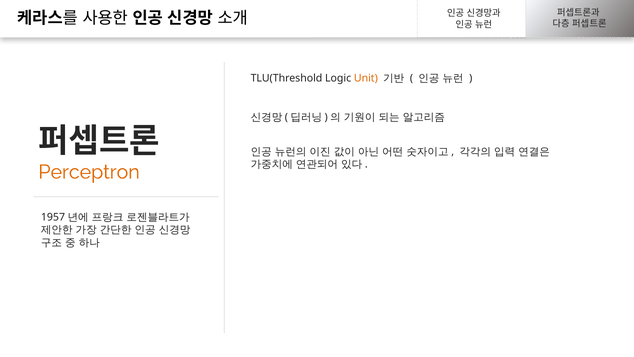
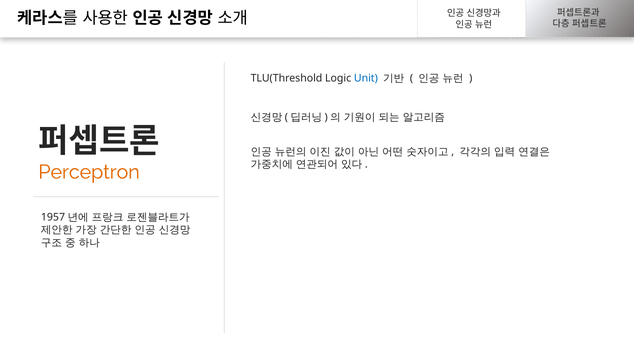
Unit colour: orange -> blue
